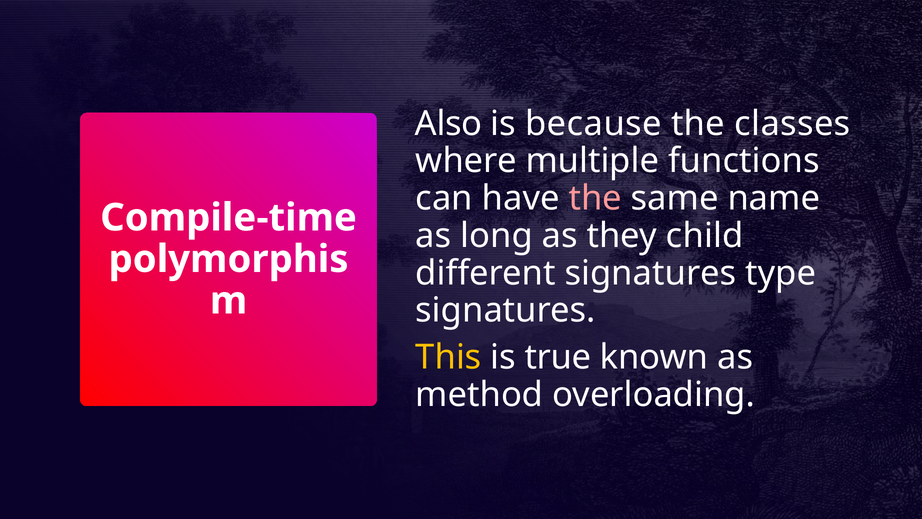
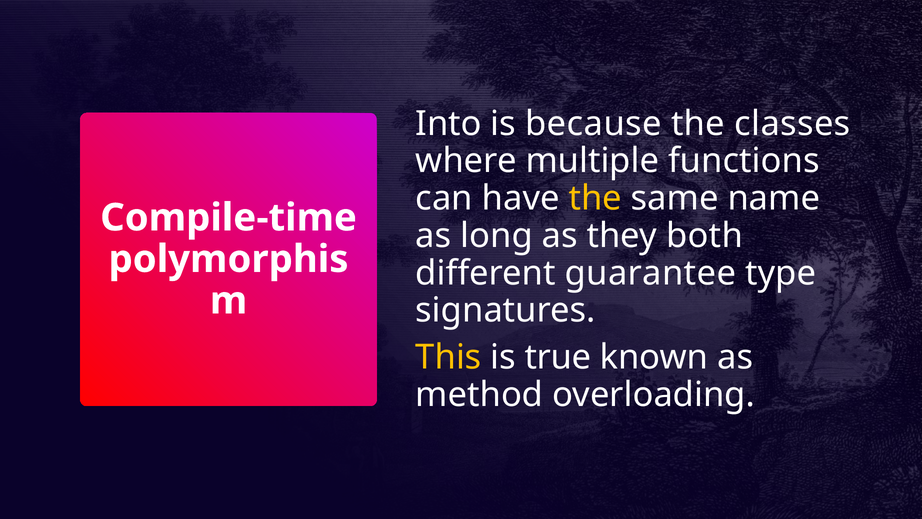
Also: Also -> Into
the at (595, 198) colour: pink -> yellow
child: child -> both
different signatures: signatures -> guarantee
